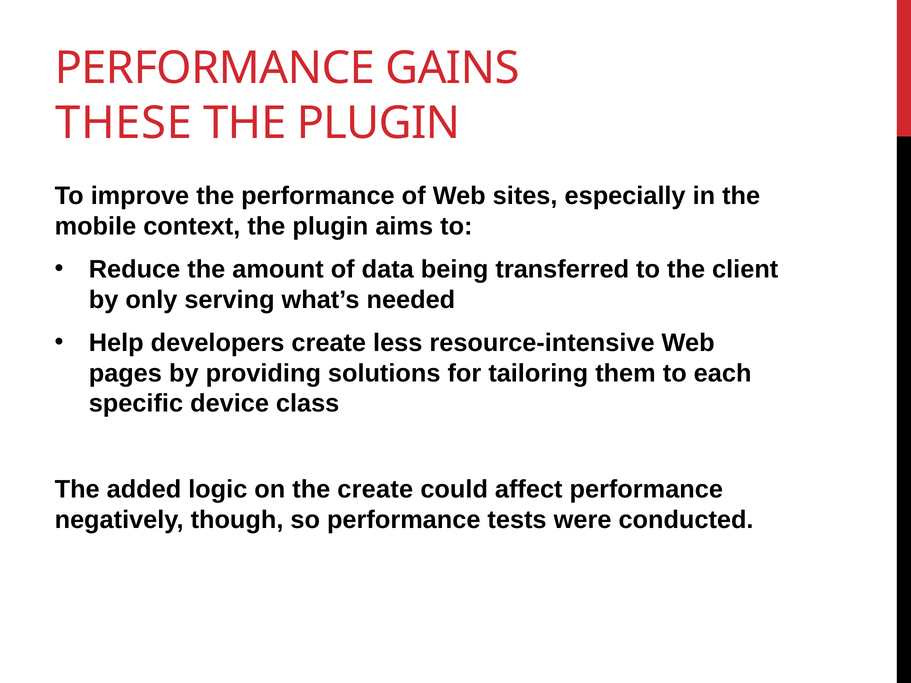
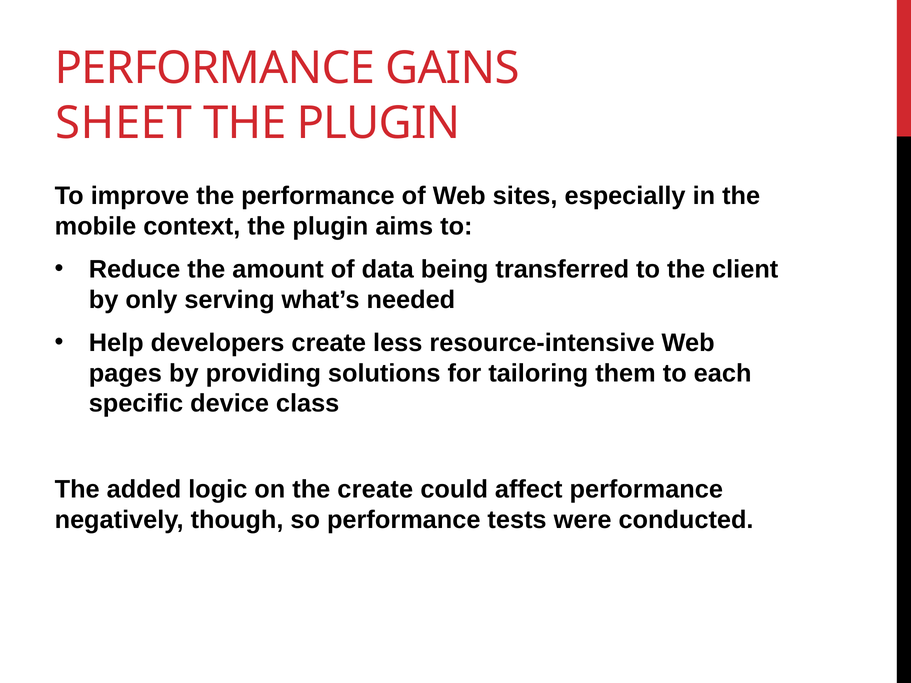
THESE: THESE -> SHEET
